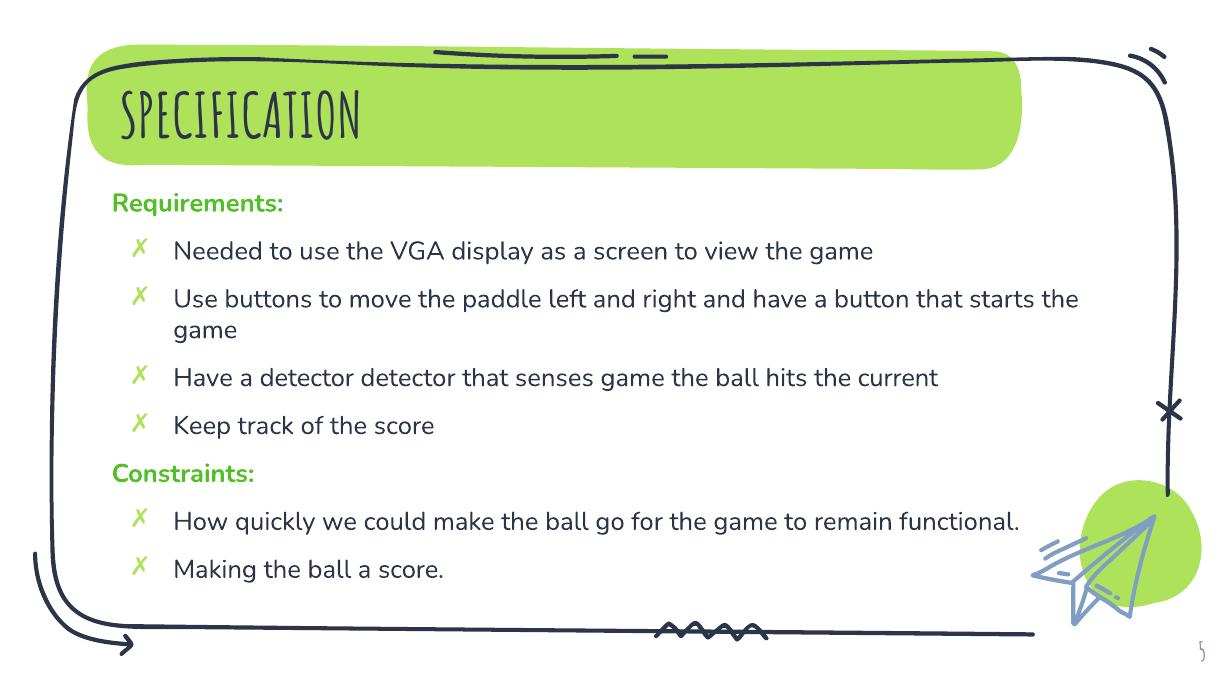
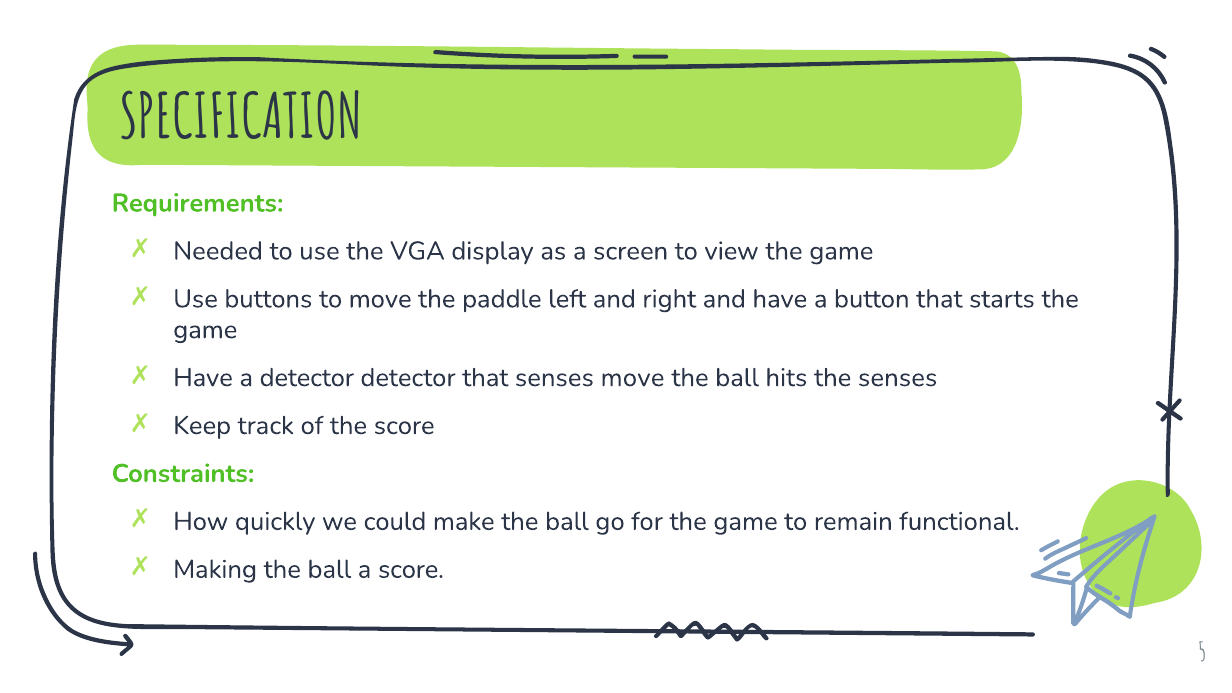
senses game: game -> move
the current: current -> senses
